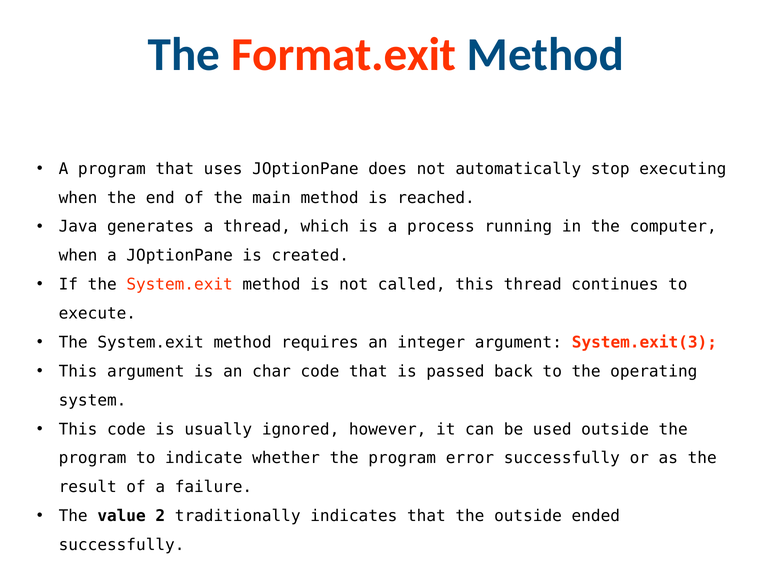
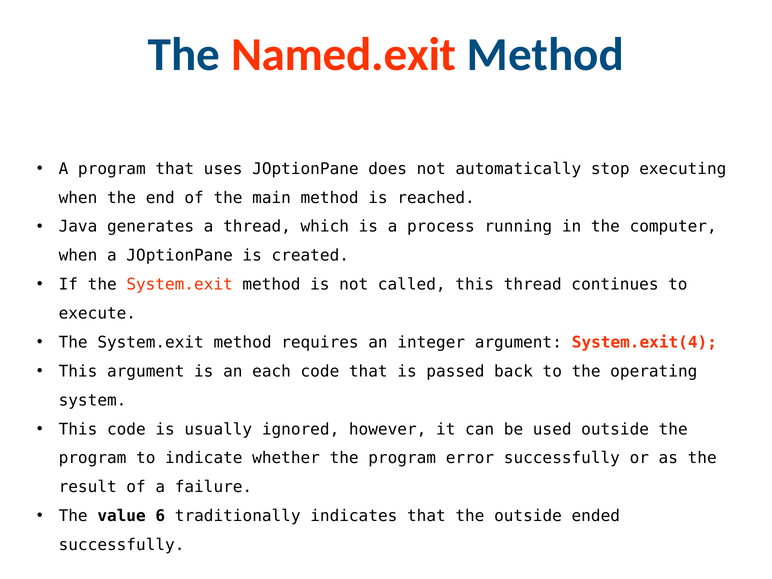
Format.exit: Format.exit -> Named.exit
System.exit(3: System.exit(3 -> System.exit(4
char: char -> each
2: 2 -> 6
